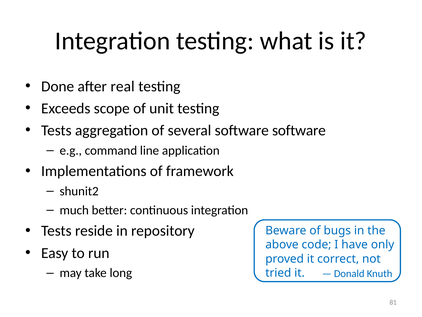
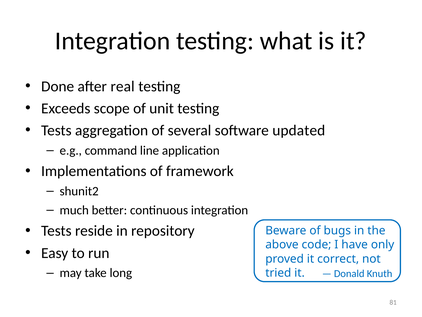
software software: software -> updated
